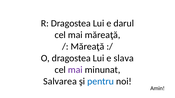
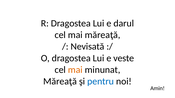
Măreaţă at (87, 47): Măreaţă -> Nevisată
slava: slava -> veste
mai at (75, 70) colour: purple -> orange
Salvarea at (60, 82): Salvarea -> Măreaţă
